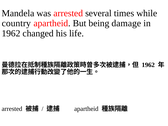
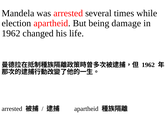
country: country -> election
